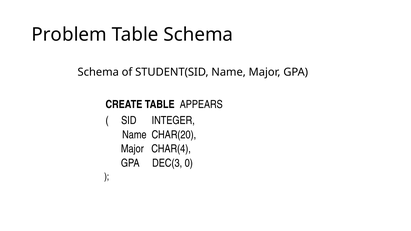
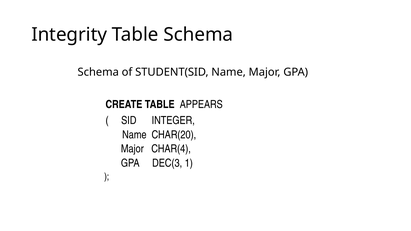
Problem: Problem -> Integrity
0: 0 -> 1
